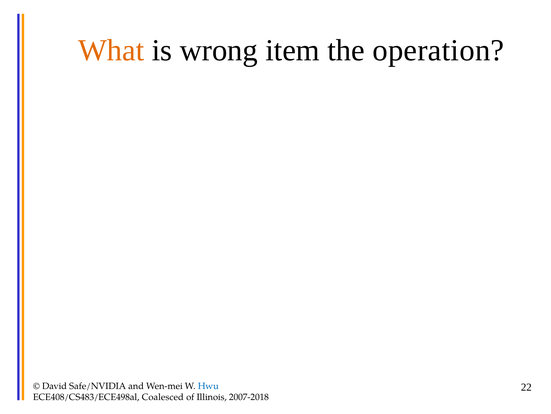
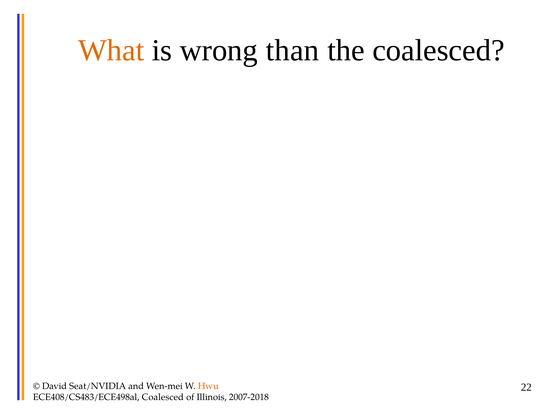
item: item -> than
the operation: operation -> coalesced
Safe/NVIDIA: Safe/NVIDIA -> Seat/NVIDIA
Hwu colour: blue -> orange
